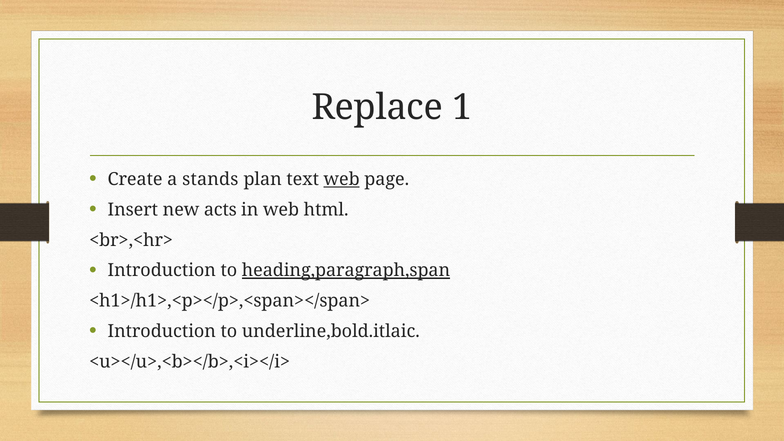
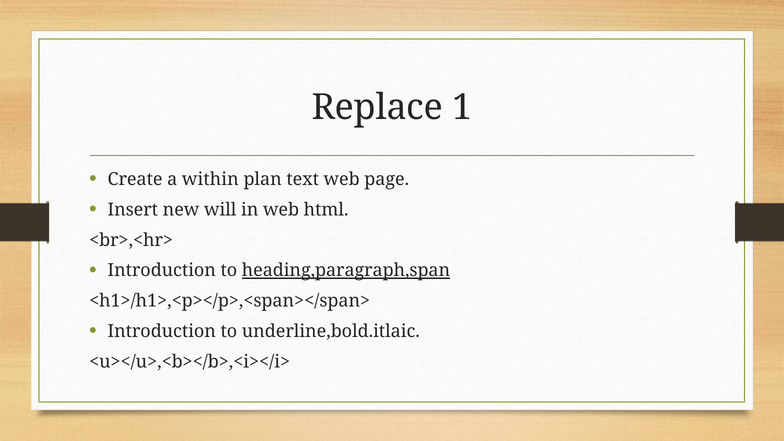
stands: stands -> within
web at (342, 179) underline: present -> none
acts: acts -> will
